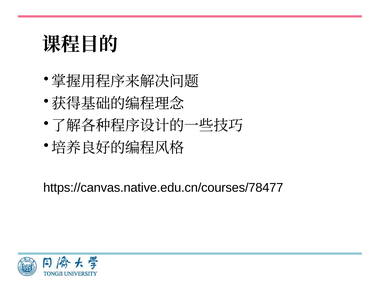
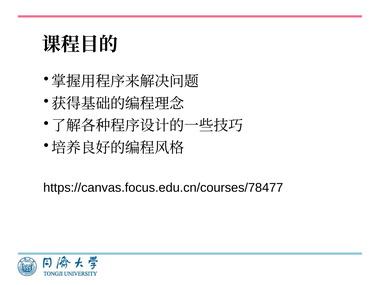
https://canvas.native.edu.cn/courses/78477: https://canvas.native.edu.cn/courses/78477 -> https://canvas.focus.edu.cn/courses/78477
